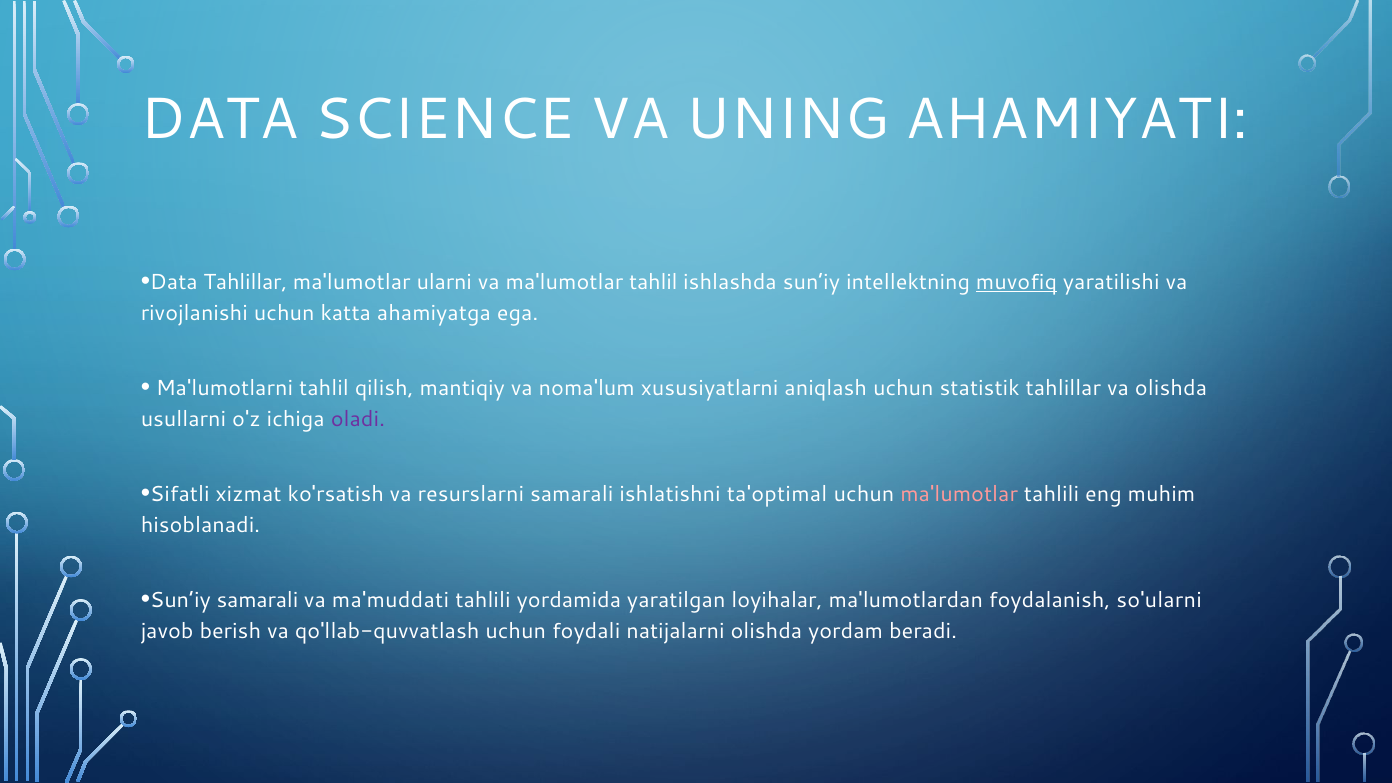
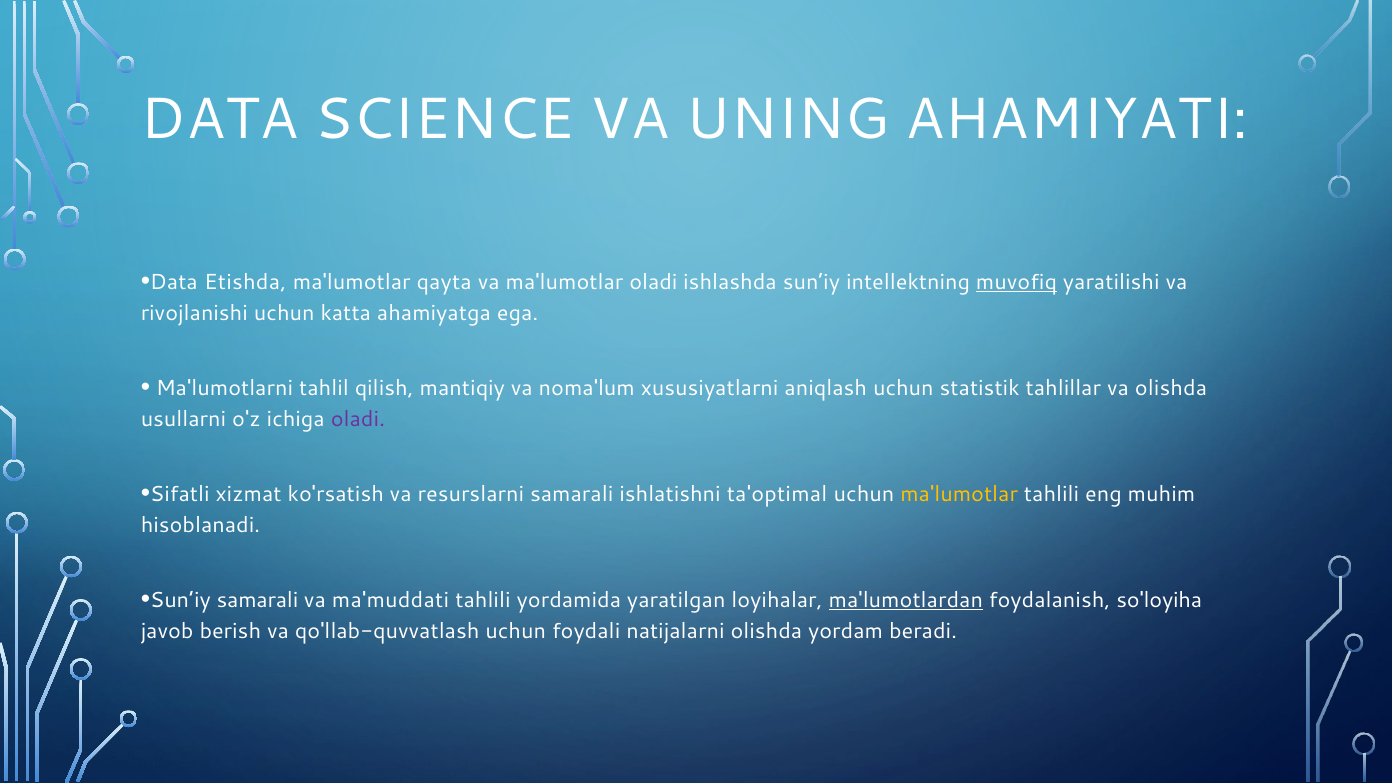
Data Tahlillar: Tahlillar -> Etishda
ularni: ularni -> qayta
ma'lumotlar tahlil: tahlil -> oladi
ma'lumotlar at (959, 494) colour: pink -> yellow
ma'lumotlardan underline: none -> present
so'ularni: so'ularni -> so'loyiha
